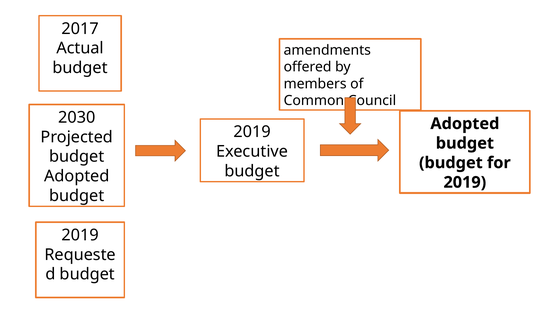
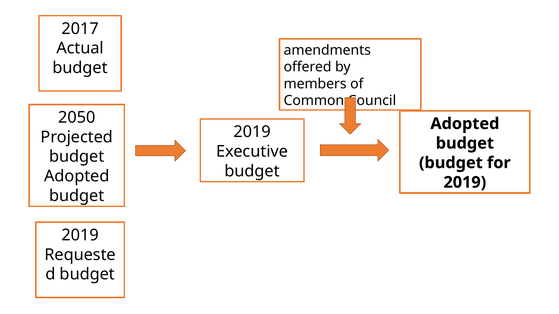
2030: 2030 -> 2050
